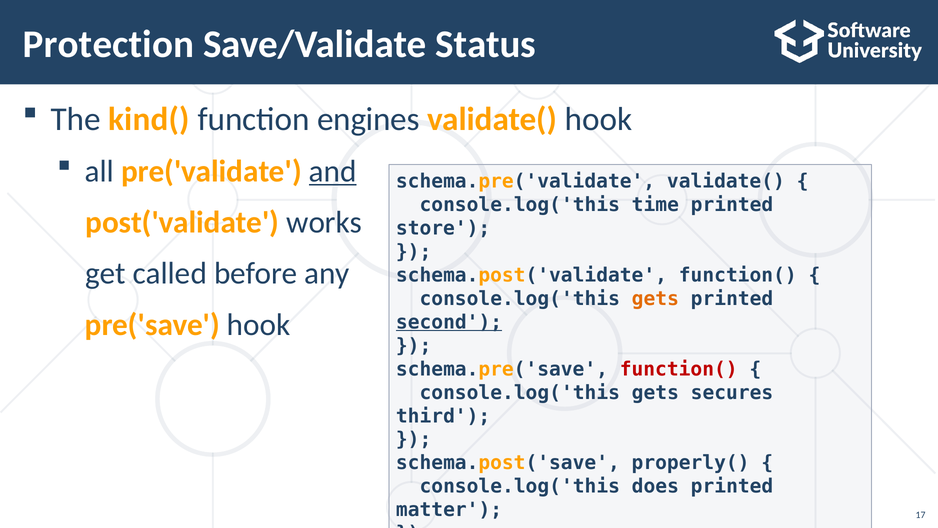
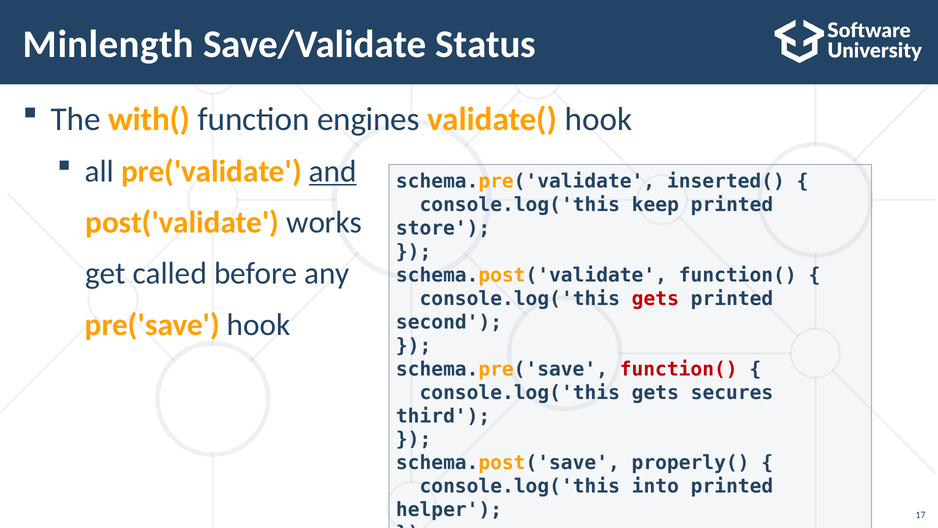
Protection: Protection -> Minlength
kind(: kind( -> with(
schema.pre('validate validate(: validate( -> inserted(
time: time -> keep
gets at (655, 298) colour: orange -> red
second underline: present -> none
does: does -> into
matter: matter -> helper
